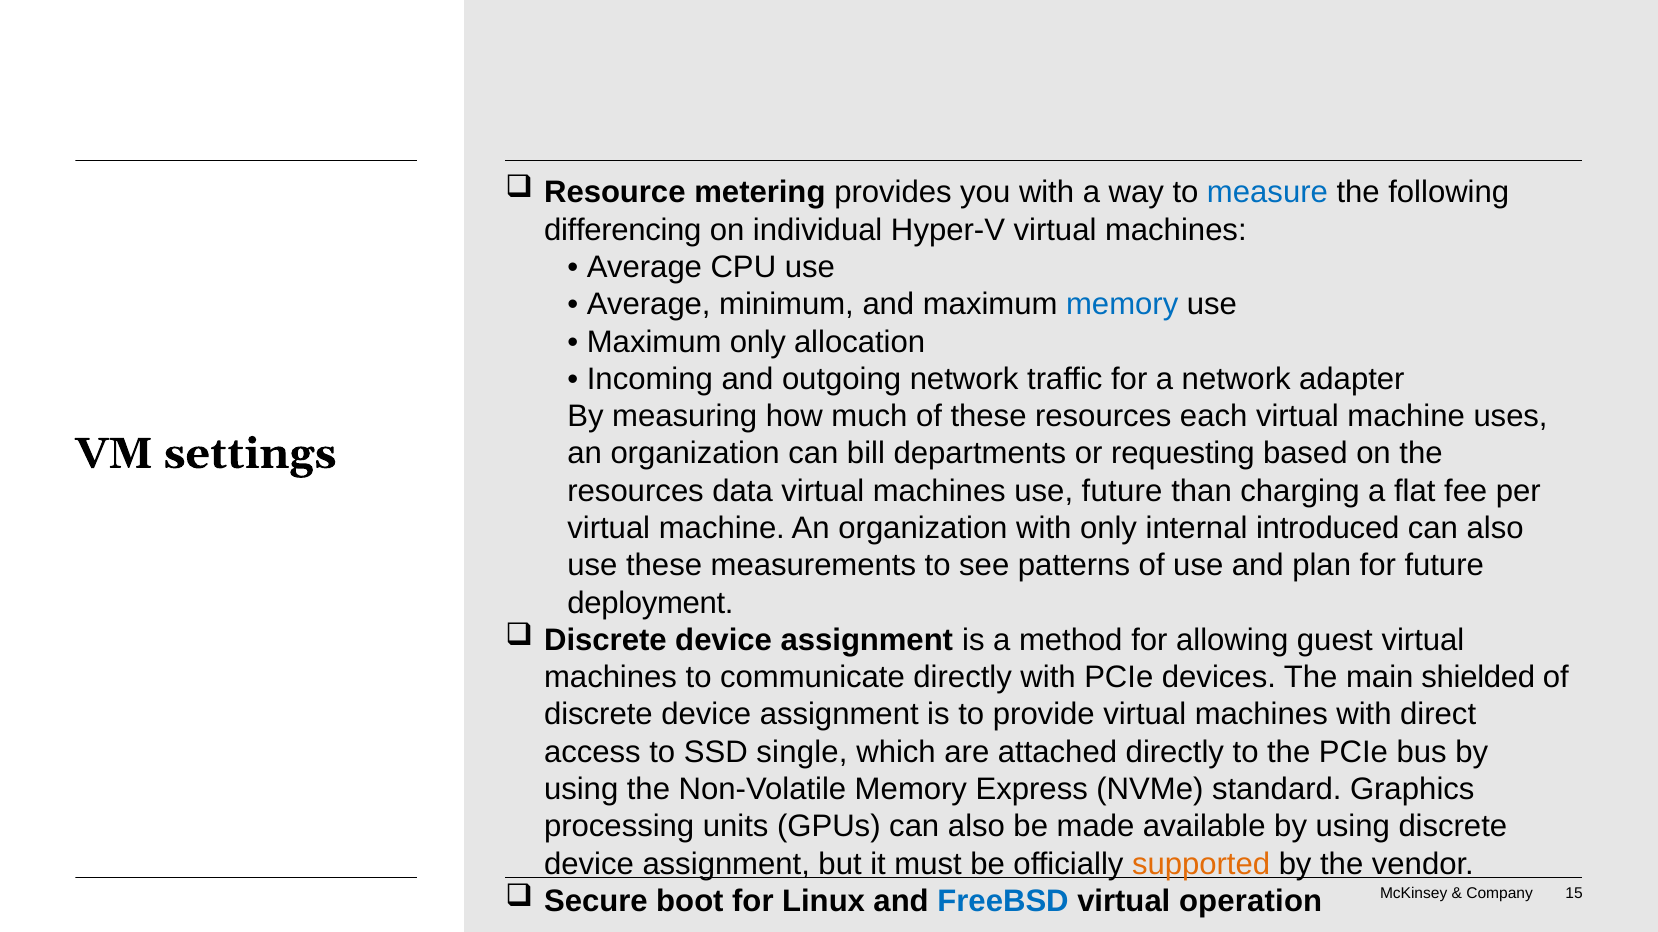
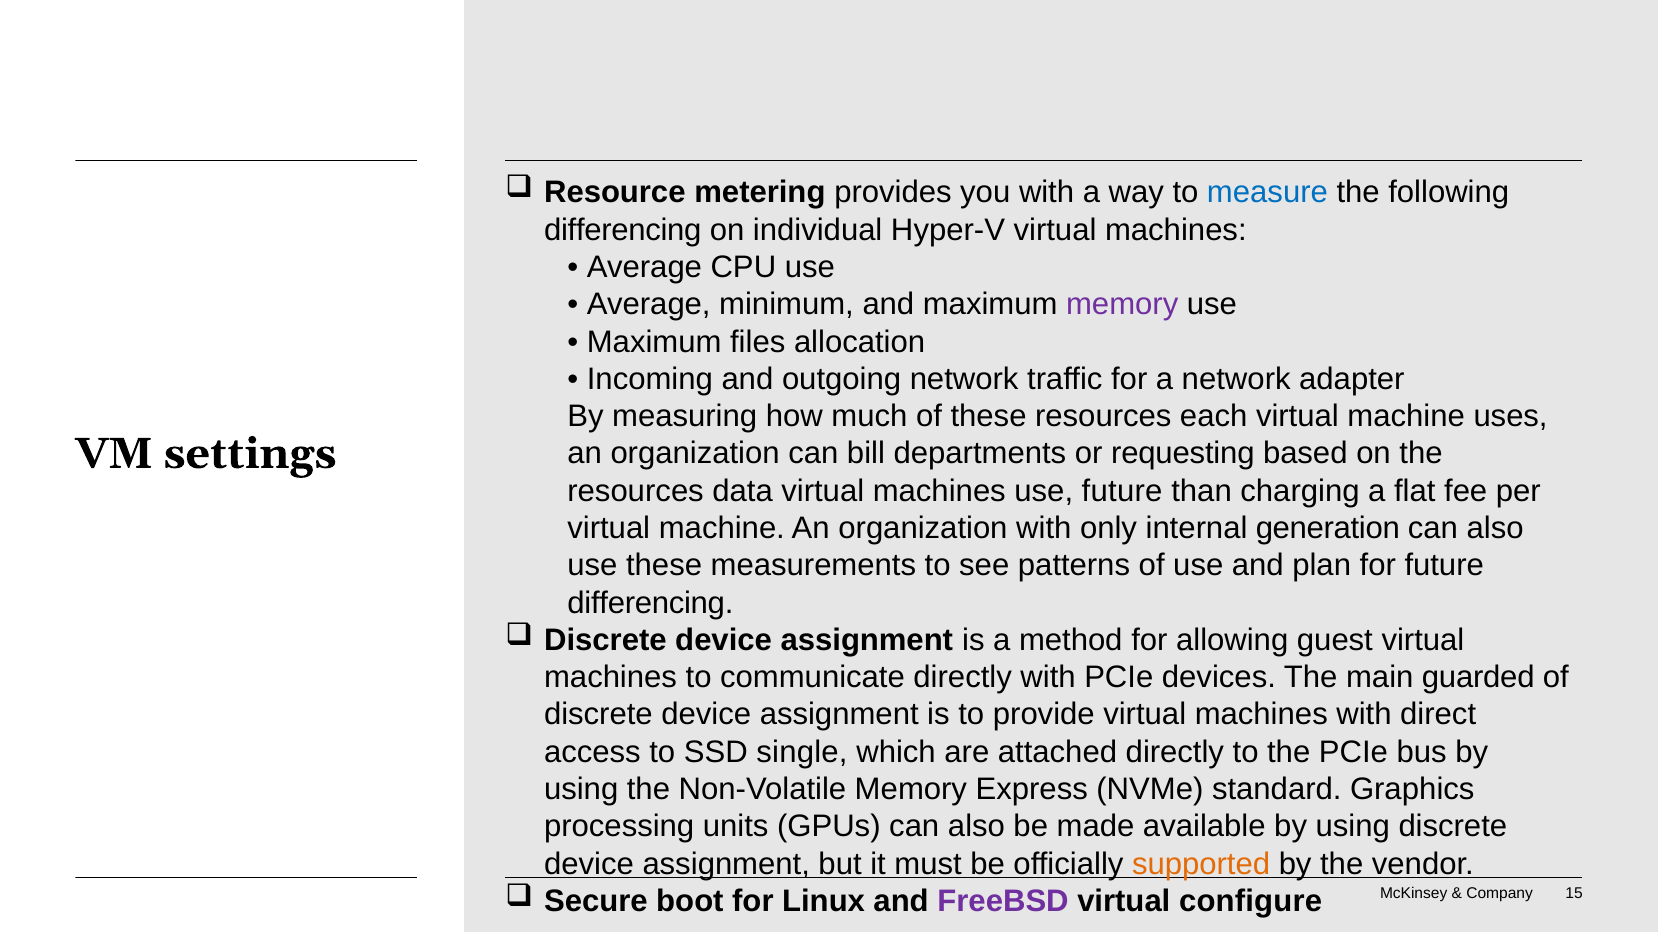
memory at (1122, 305) colour: blue -> purple
Maximum only: only -> files
introduced: introduced -> generation
deployment at (650, 603): deployment -> differencing
shielded: shielded -> guarded
FreeBSD colour: blue -> purple
operation: operation -> configure
